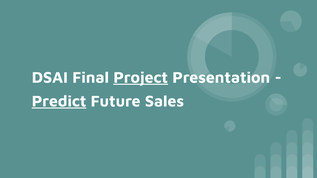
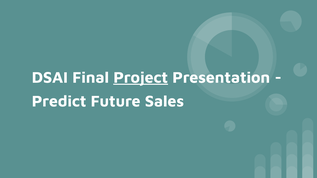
Predict underline: present -> none
